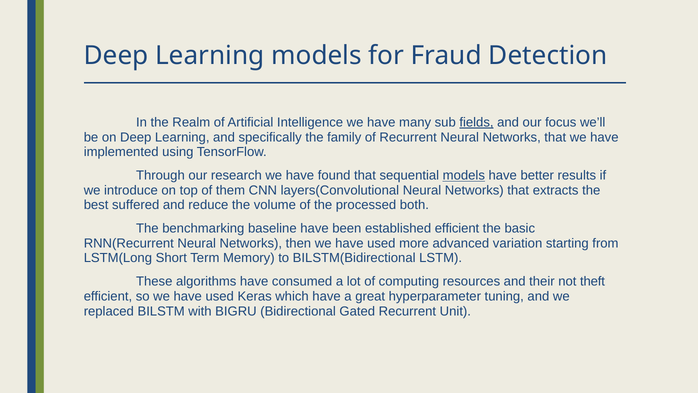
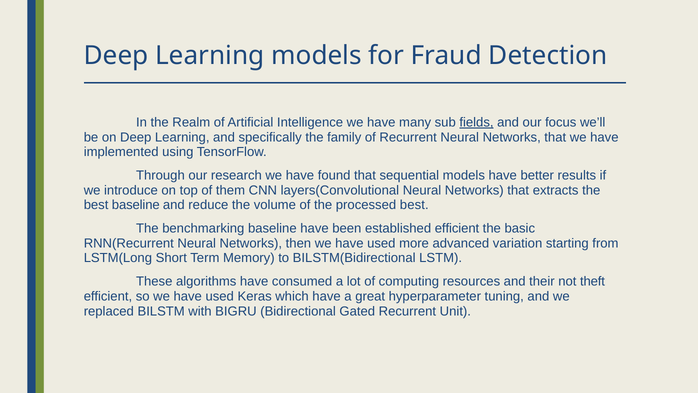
models at (464, 175) underline: present -> none
best suffered: suffered -> baseline
processed both: both -> best
